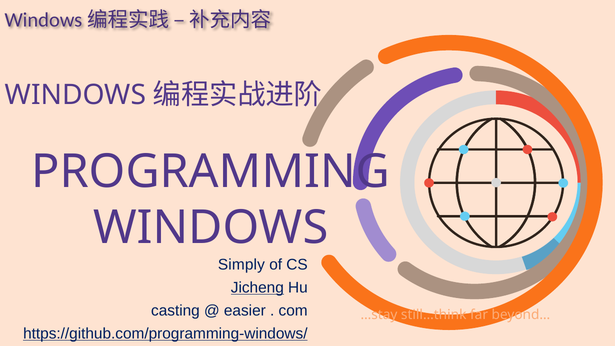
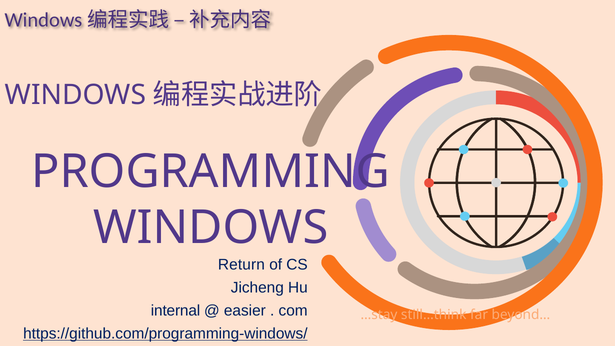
Simply: Simply -> Return
Jicheng underline: present -> none
casting: casting -> internal
